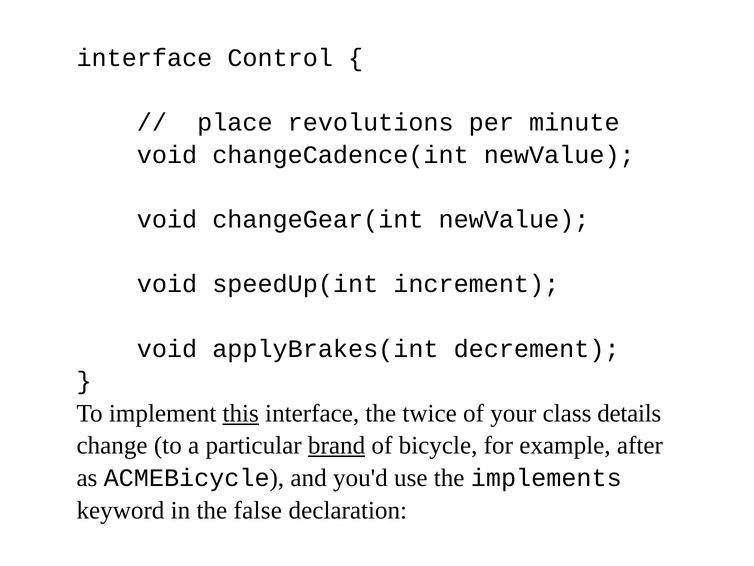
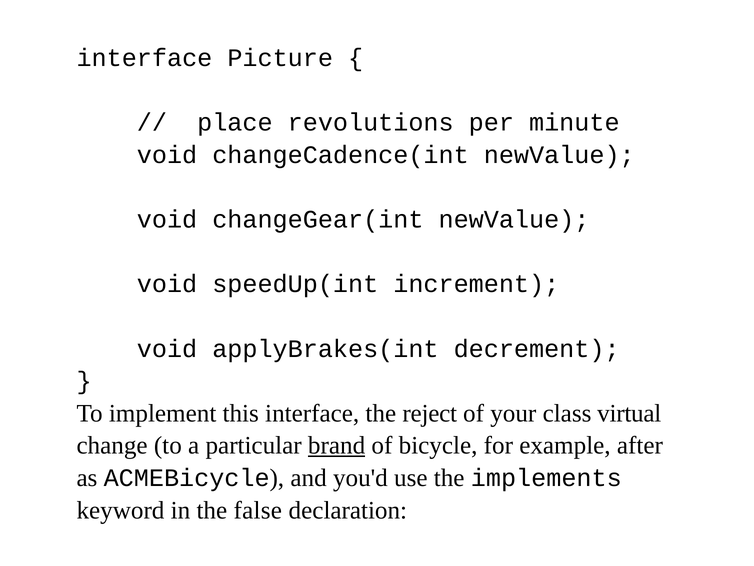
Control: Control -> Picture
this underline: present -> none
twice: twice -> reject
details: details -> virtual
